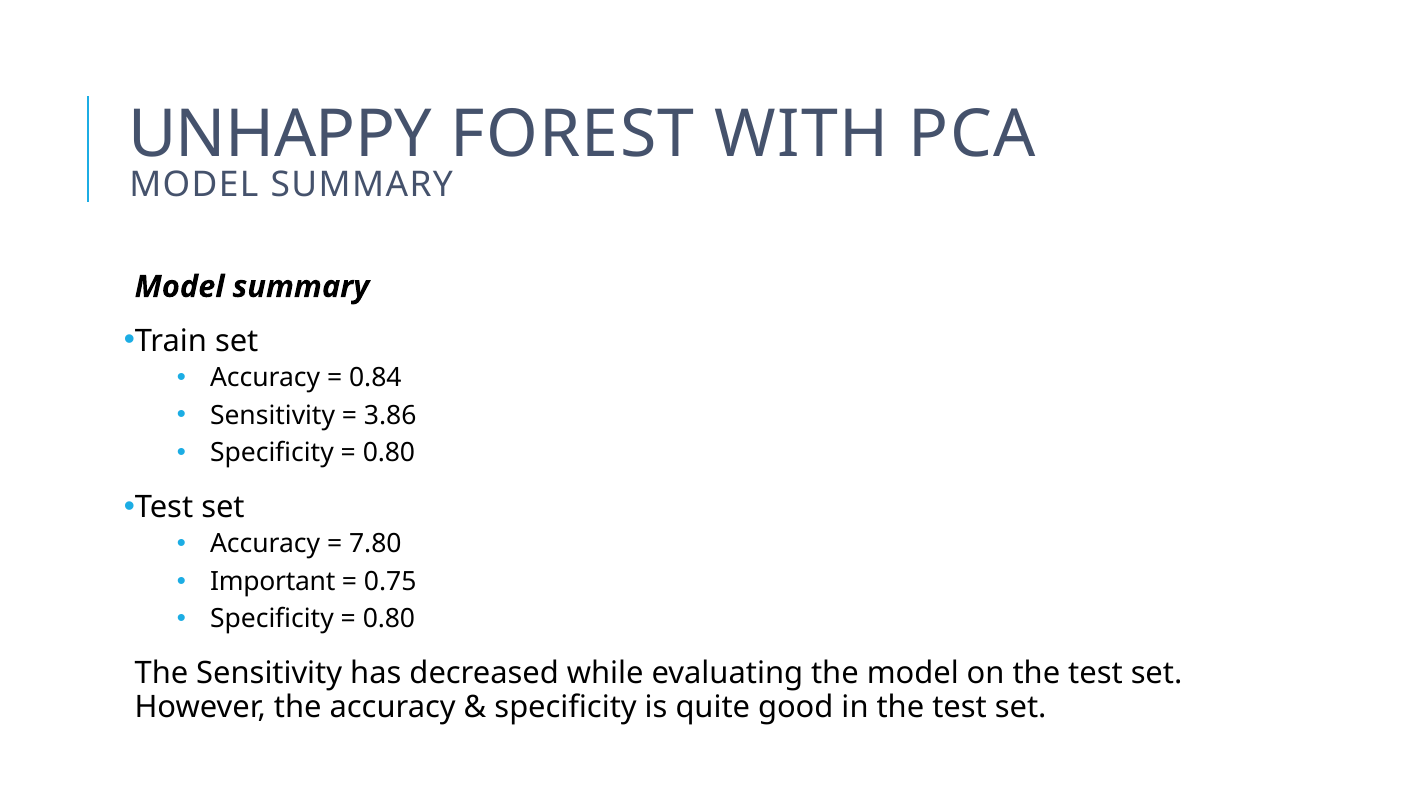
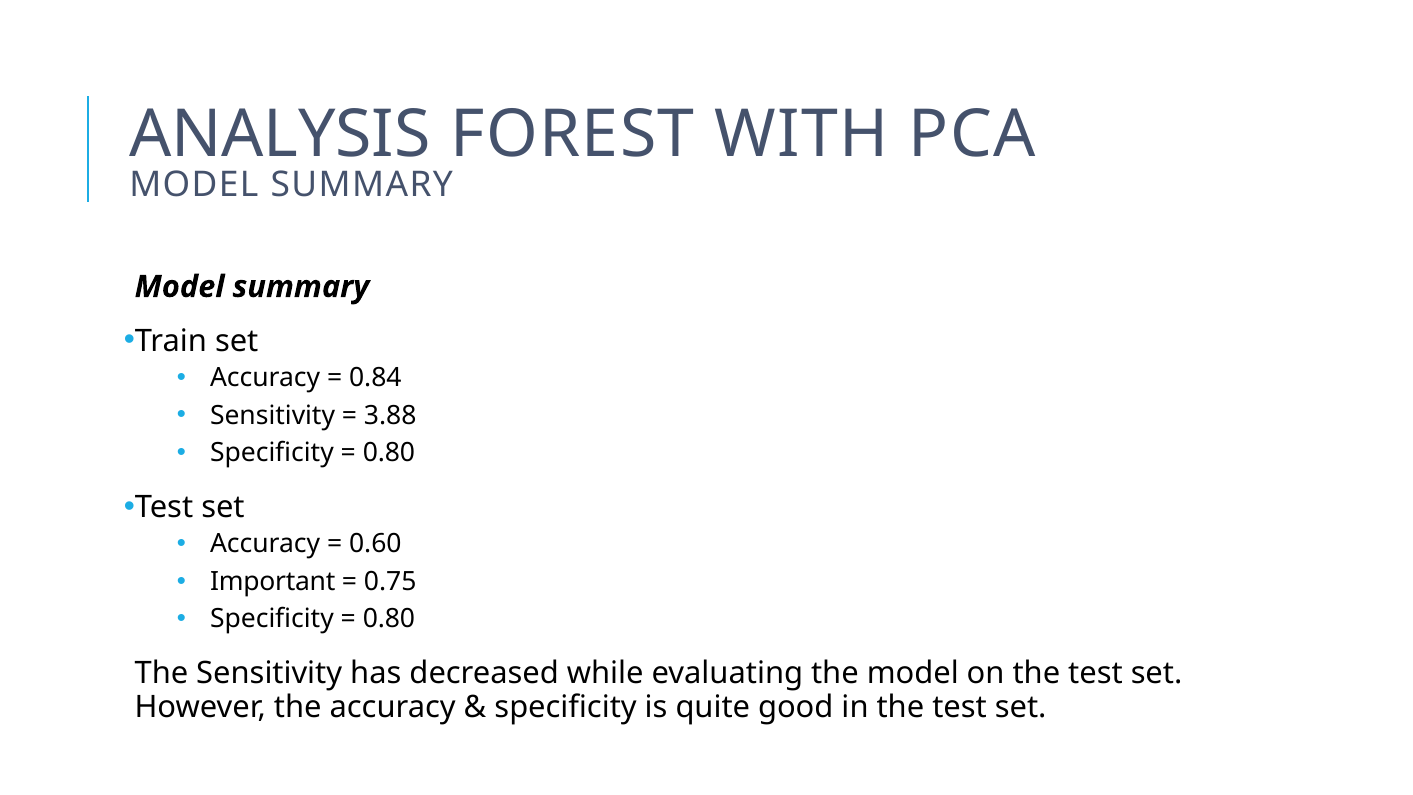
UNHAPPY: UNHAPPY -> ANALYSIS
3.86: 3.86 -> 3.88
7.80: 7.80 -> 0.60
